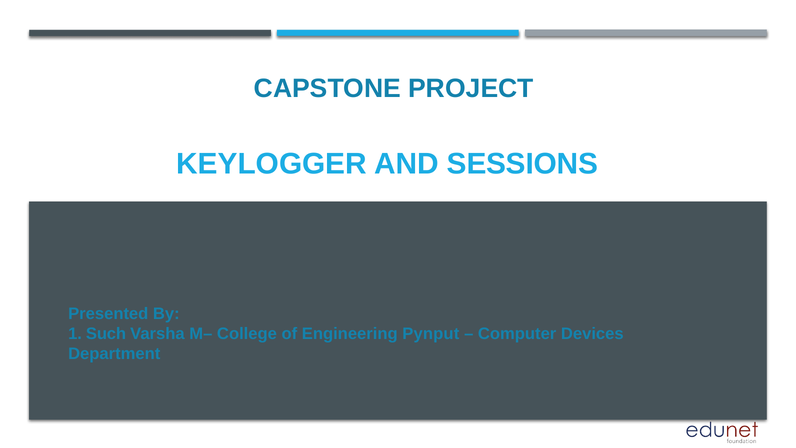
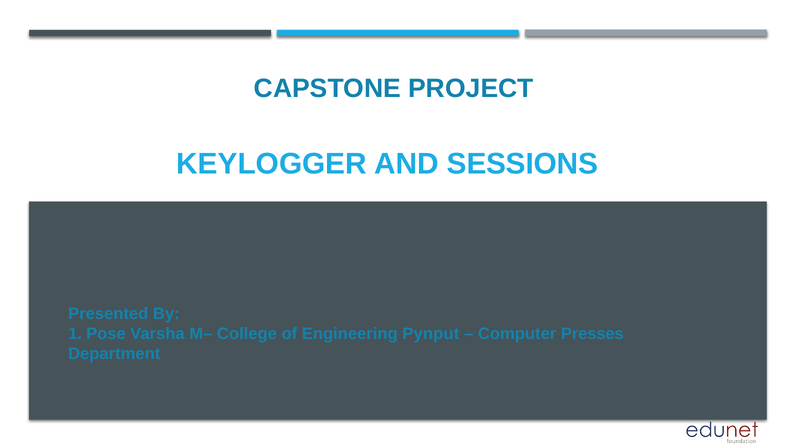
Such: Such -> Pose
Devices: Devices -> Presses
